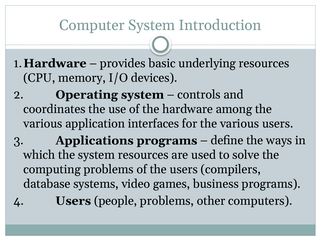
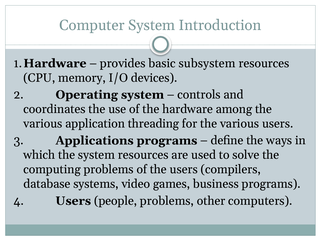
underlying: underlying -> subsystem
interfaces: interfaces -> threading
